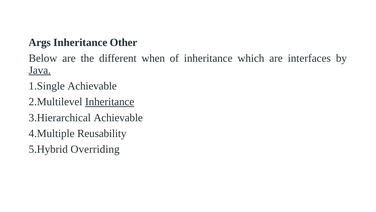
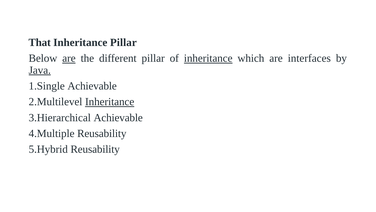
Args: Args -> That
Inheritance Other: Other -> Pillar
are at (69, 58) underline: none -> present
different when: when -> pillar
inheritance at (208, 58) underline: none -> present
Overriding at (95, 149): Overriding -> Reusability
